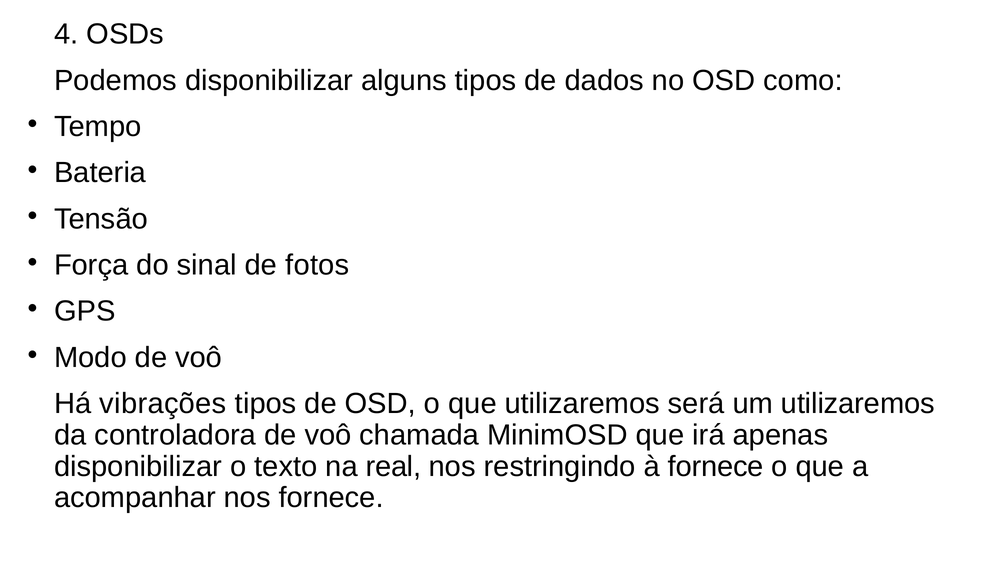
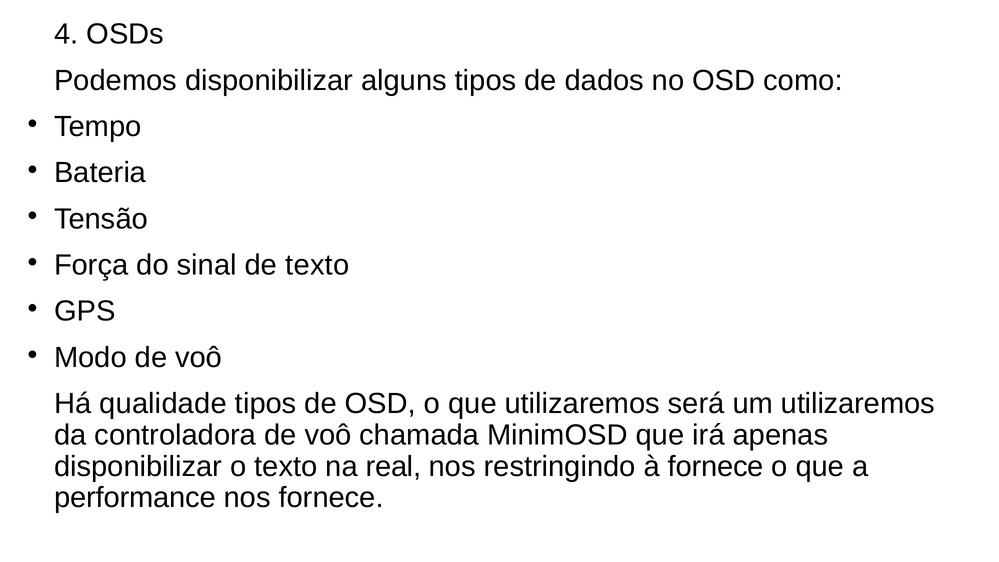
de fotos: fotos -> texto
vibrações: vibrações -> qualidade
acompanhar: acompanhar -> performance
